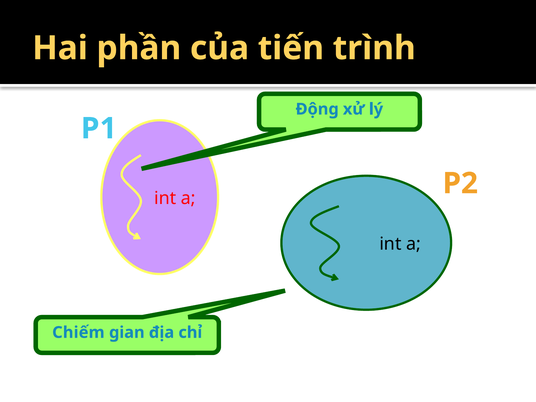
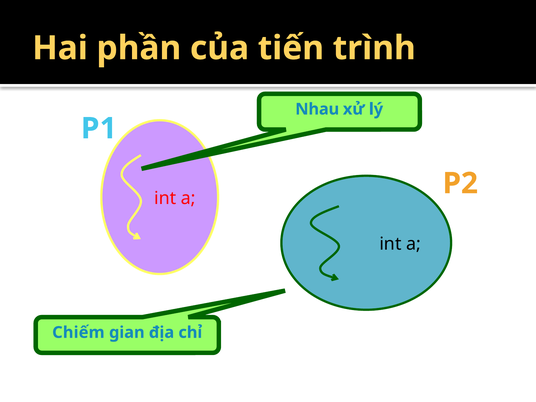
Động: Động -> Nhau
